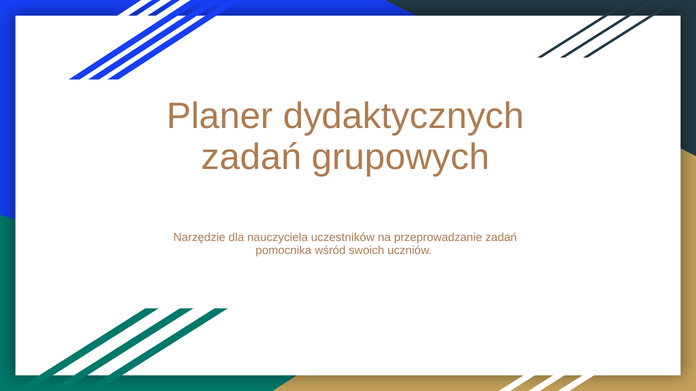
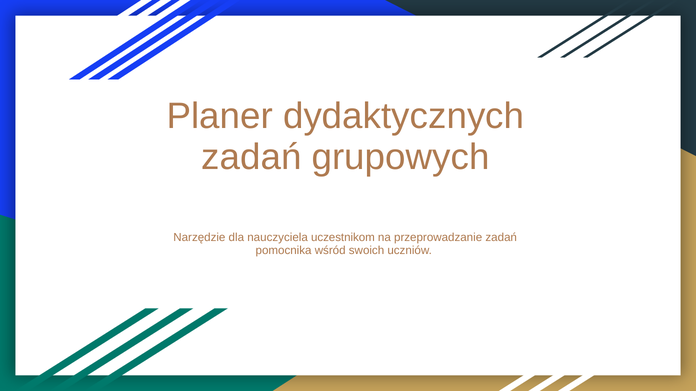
uczestników: uczestników -> uczestnikom
